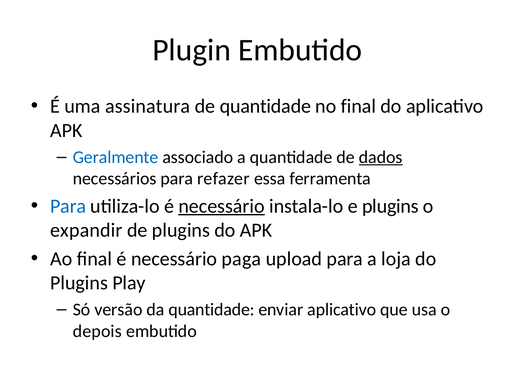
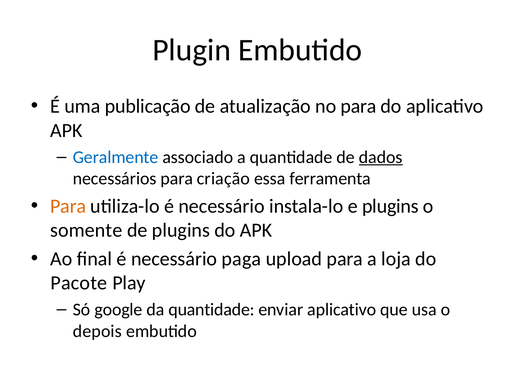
assinatura: assinatura -> publicação
de quantidade: quantidade -> atualização
no final: final -> para
refazer: refazer -> criação
Para at (68, 206) colour: blue -> orange
necessário at (222, 206) underline: present -> none
expandir: expandir -> somente
Plugins at (79, 282): Plugins -> Pacote
versão: versão -> google
